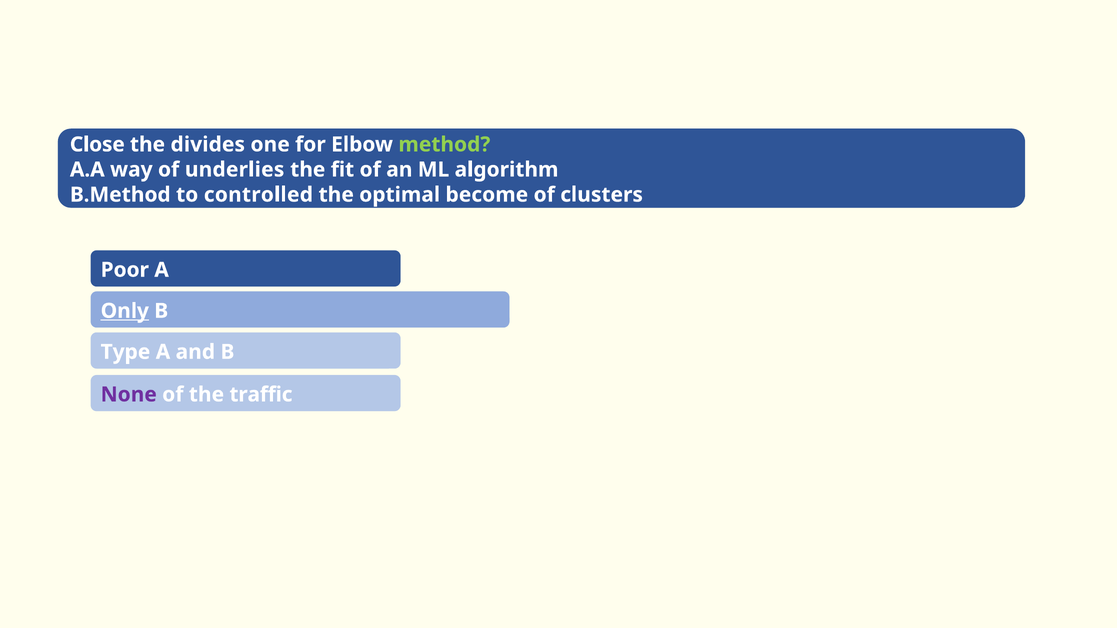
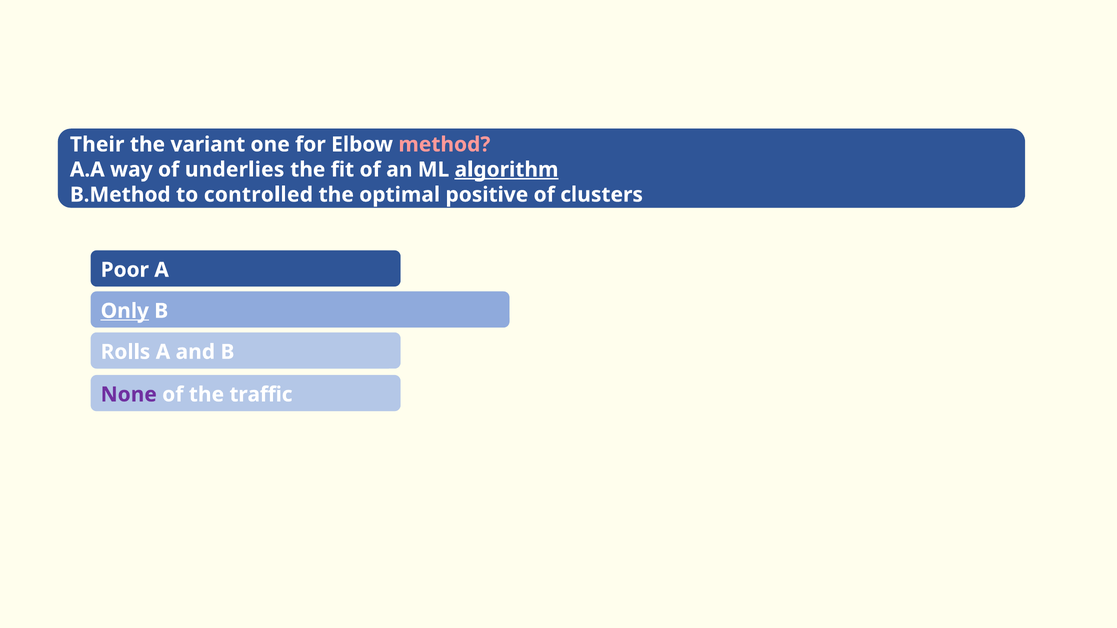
Close: Close -> Their
divides: divides -> variant
method colour: light green -> pink
algorithm underline: none -> present
become: become -> positive
Type: Type -> Rolls
